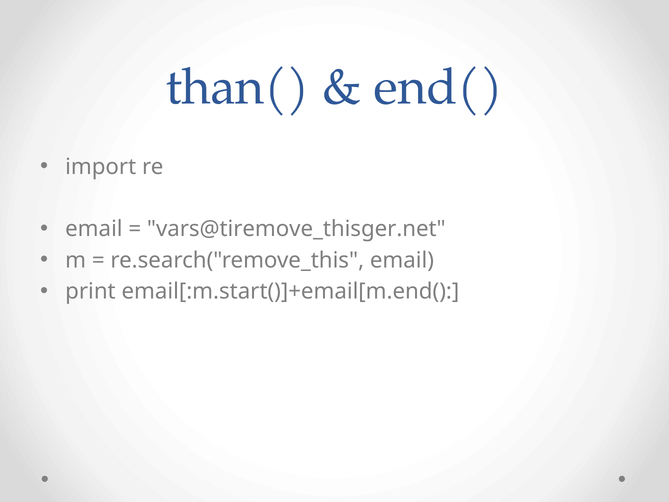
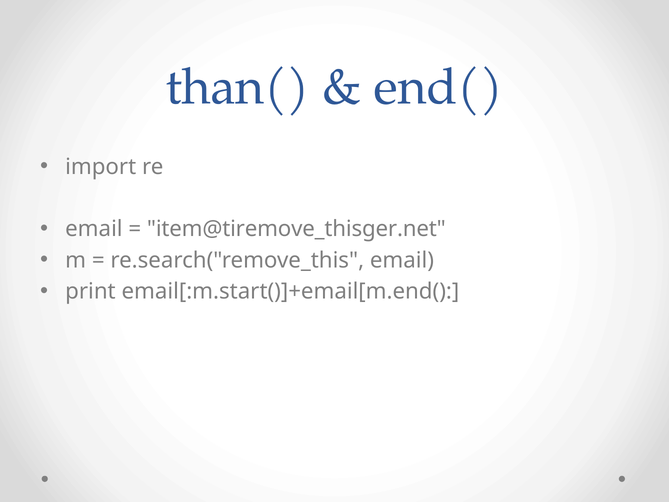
vars@tiremove_thisger.net: vars@tiremove_thisger.net -> item@tiremove_thisger.net
